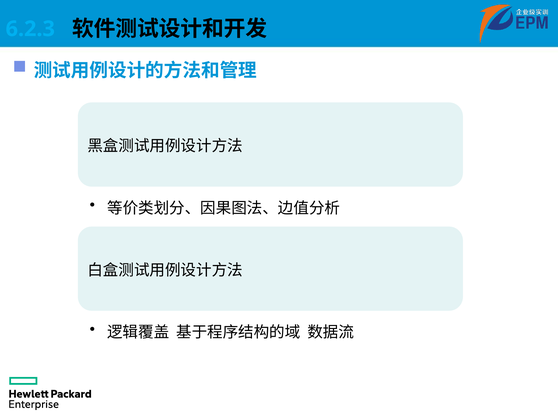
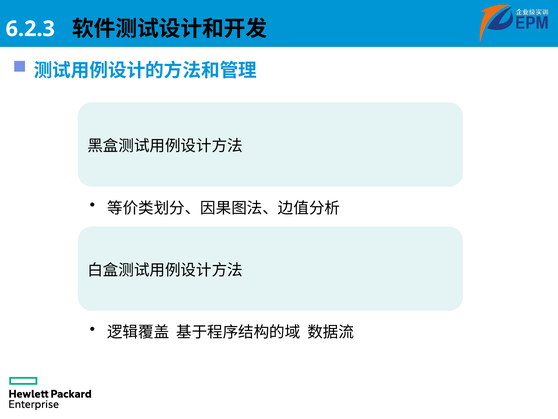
6.2.3 colour: light blue -> white
